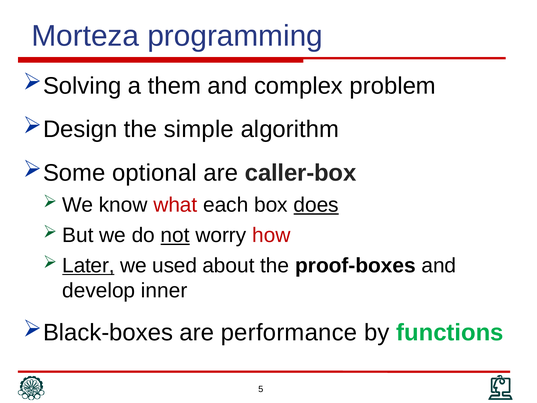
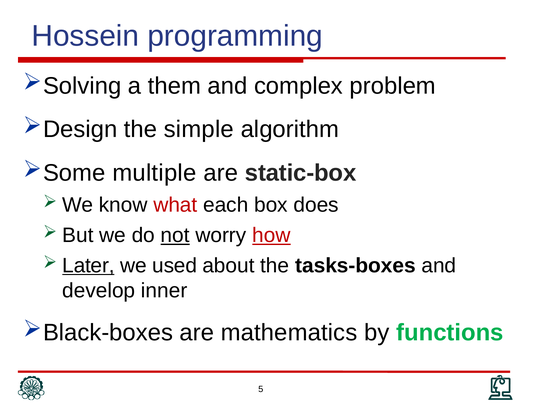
Morteza: Morteza -> Hossein
optional: optional -> multiple
caller-box: caller-box -> static-box
does underline: present -> none
how underline: none -> present
proof-boxes: proof-boxes -> tasks-boxes
performance: performance -> mathematics
